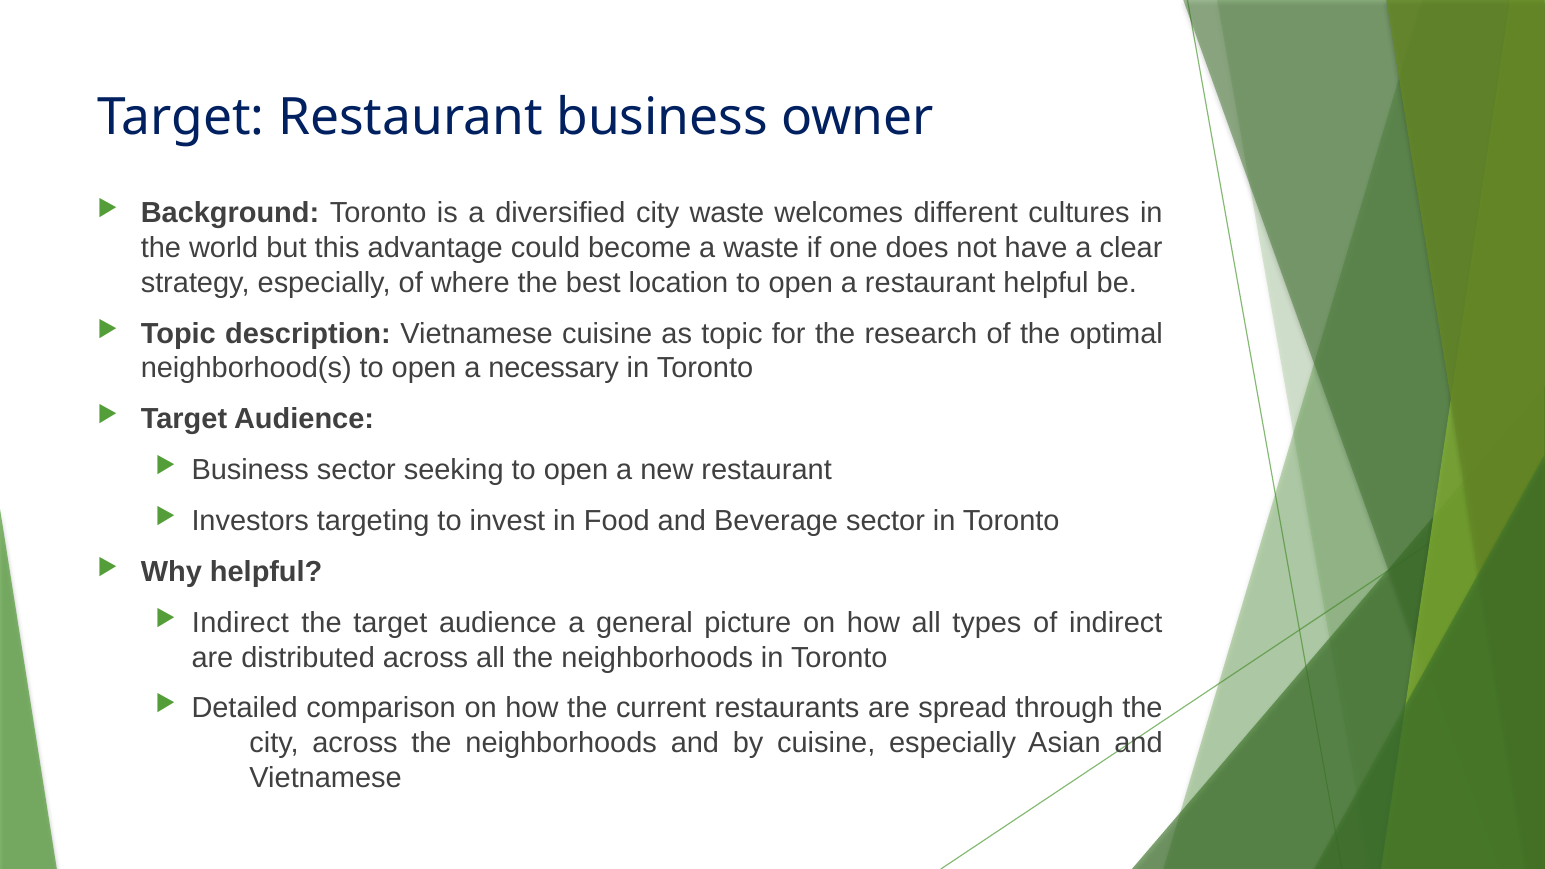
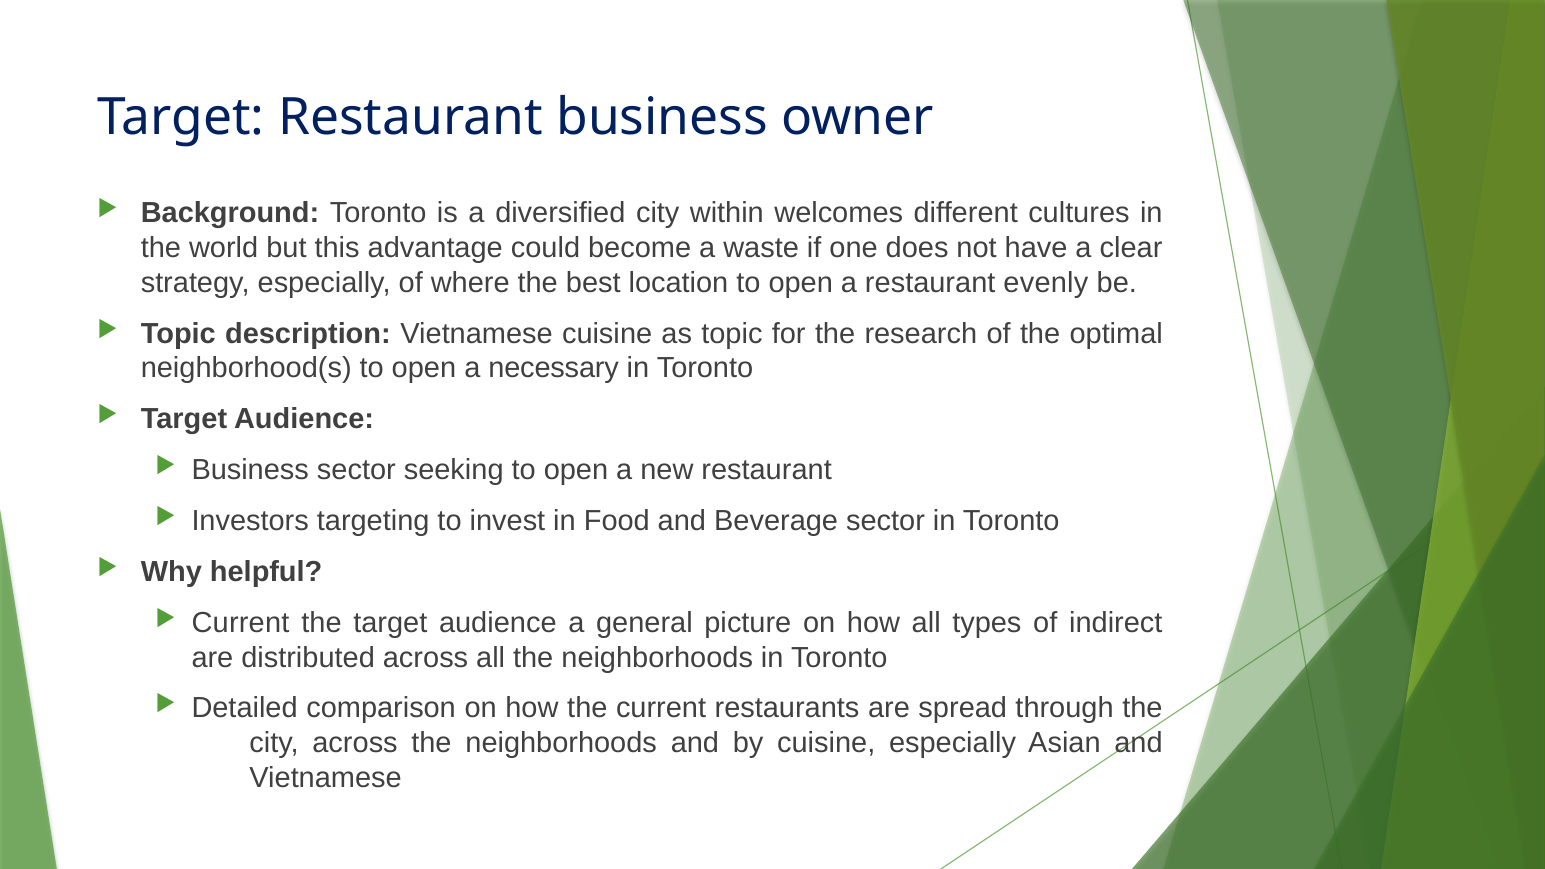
city waste: waste -> within
restaurant helpful: helpful -> evenly
Indirect at (240, 623): Indirect -> Current
